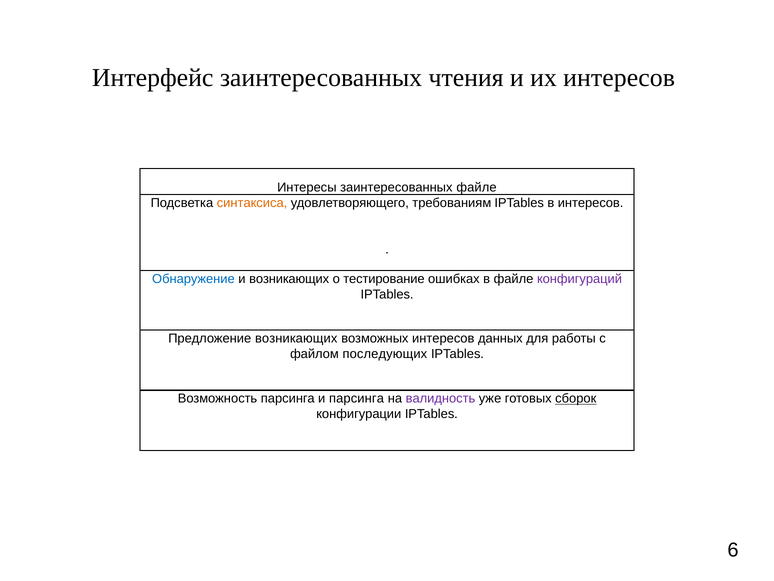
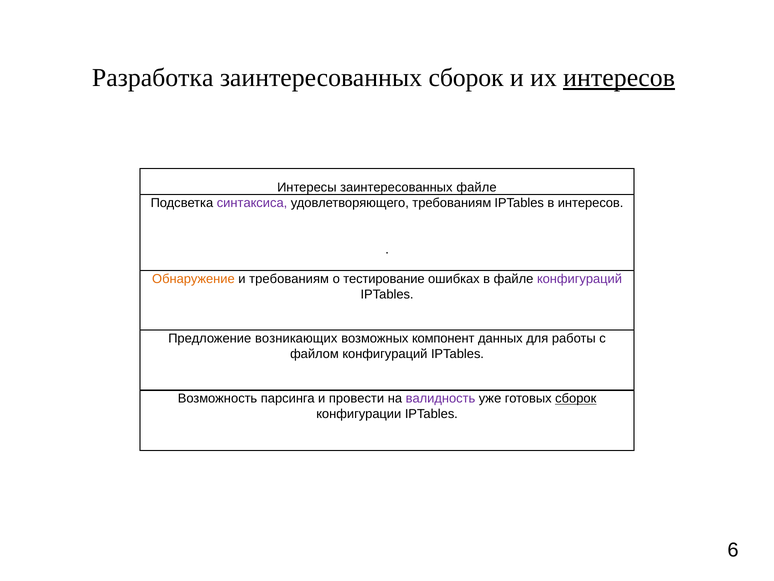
Интерфейс: Интерфейс -> Разработка
заинтересованных чтения: чтения -> сборок
интересов at (619, 78) underline: none -> present
синтаксиса colour: orange -> purple
Обнаружение colour: blue -> orange
и возникающих: возникающих -> требованиям
возможных интересов: интересов -> компонент
файлом последующих: последующих -> конфигураций
и парсинга: парсинга -> провести
